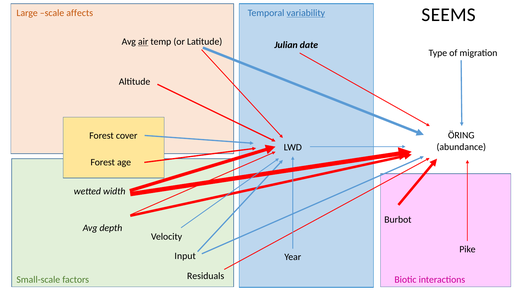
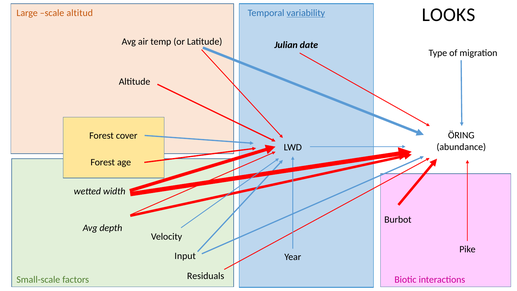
SEEMS: SEEMS -> LOOKS
affects: affects -> altitud
air underline: present -> none
